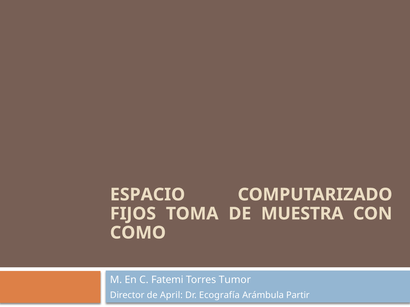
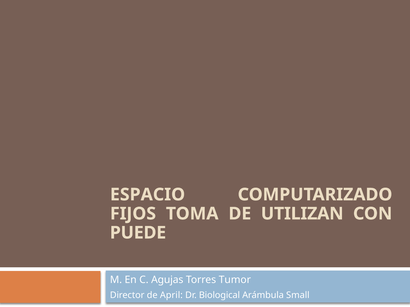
MUESTRA: MUESTRA -> UTILIZAN
COMO: COMO -> PUEDE
Fatemi: Fatemi -> Agujas
Ecografía: Ecografía -> Biological
Partir: Partir -> Small
